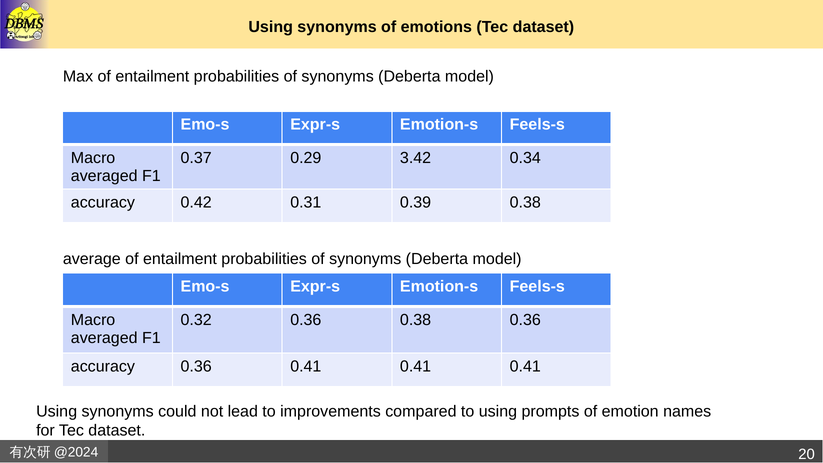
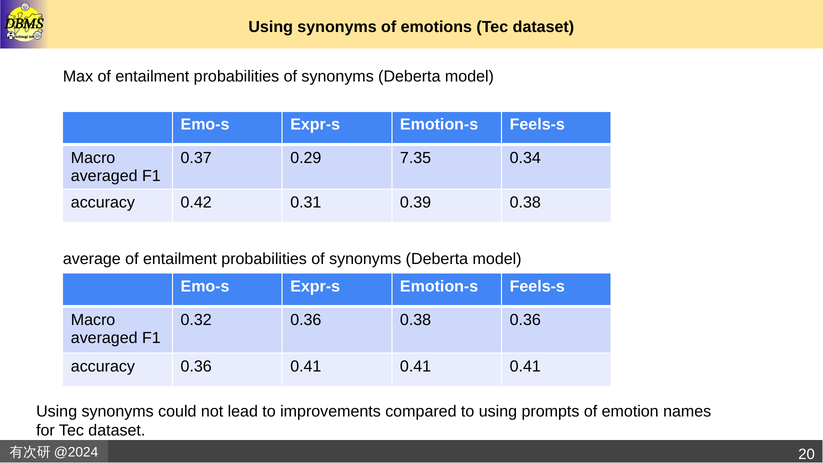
3.42: 3.42 -> 7.35
